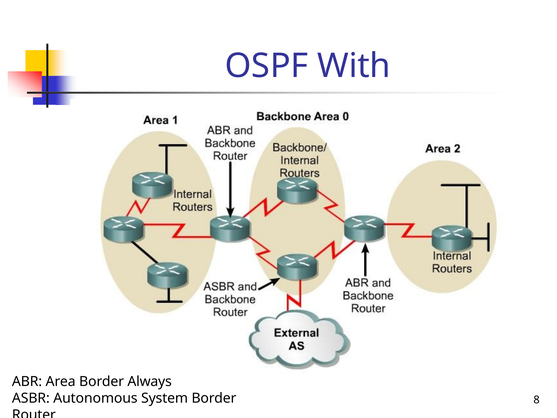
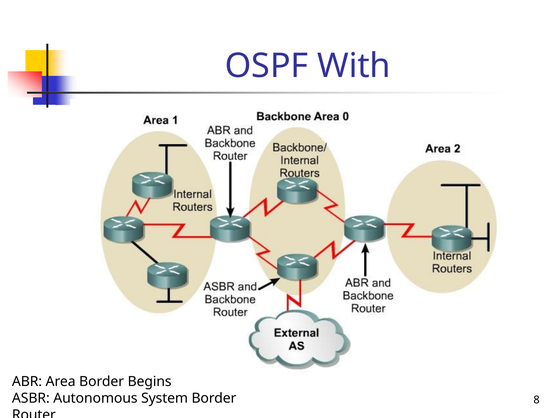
Always: Always -> Begins
